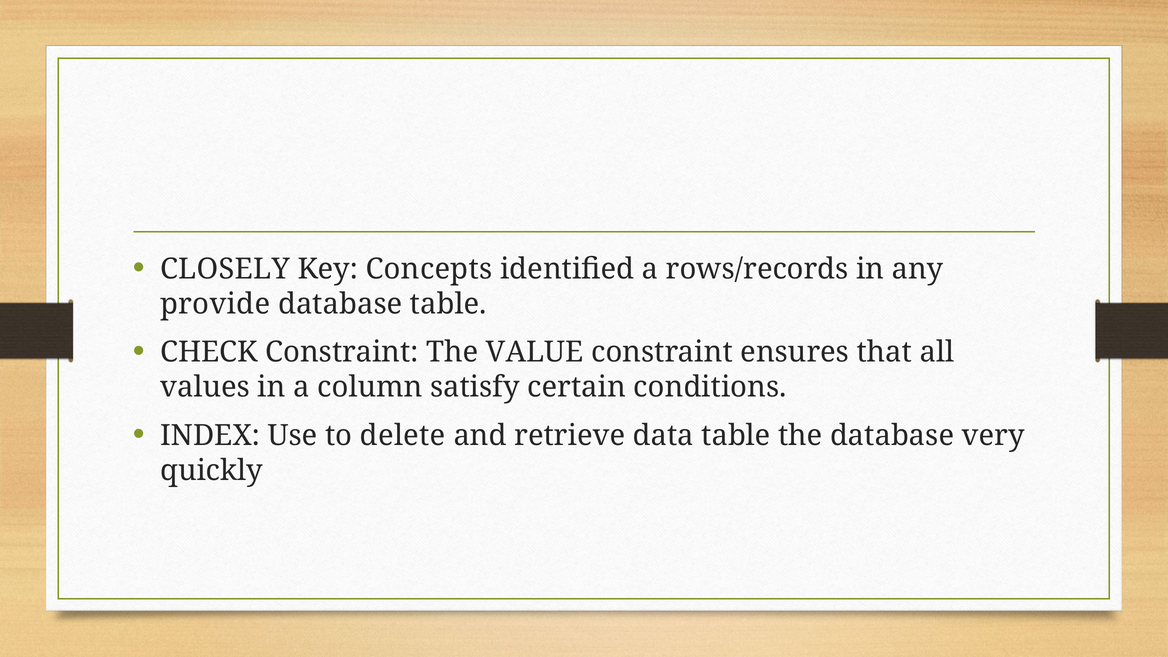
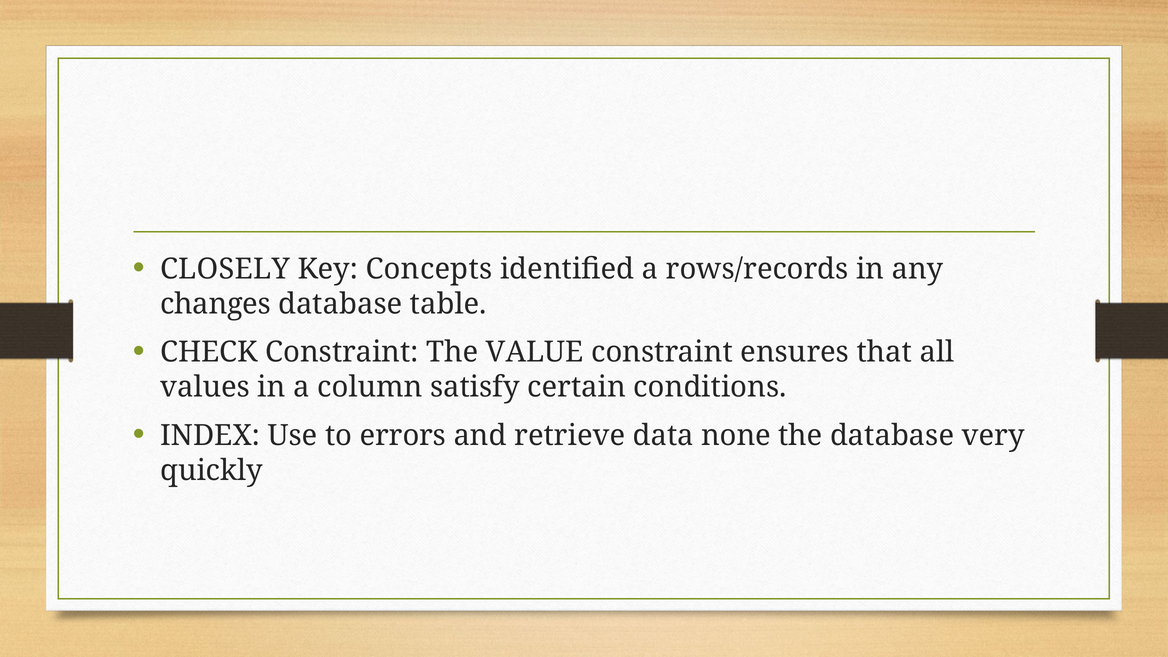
provide: provide -> changes
delete: delete -> errors
data table: table -> none
